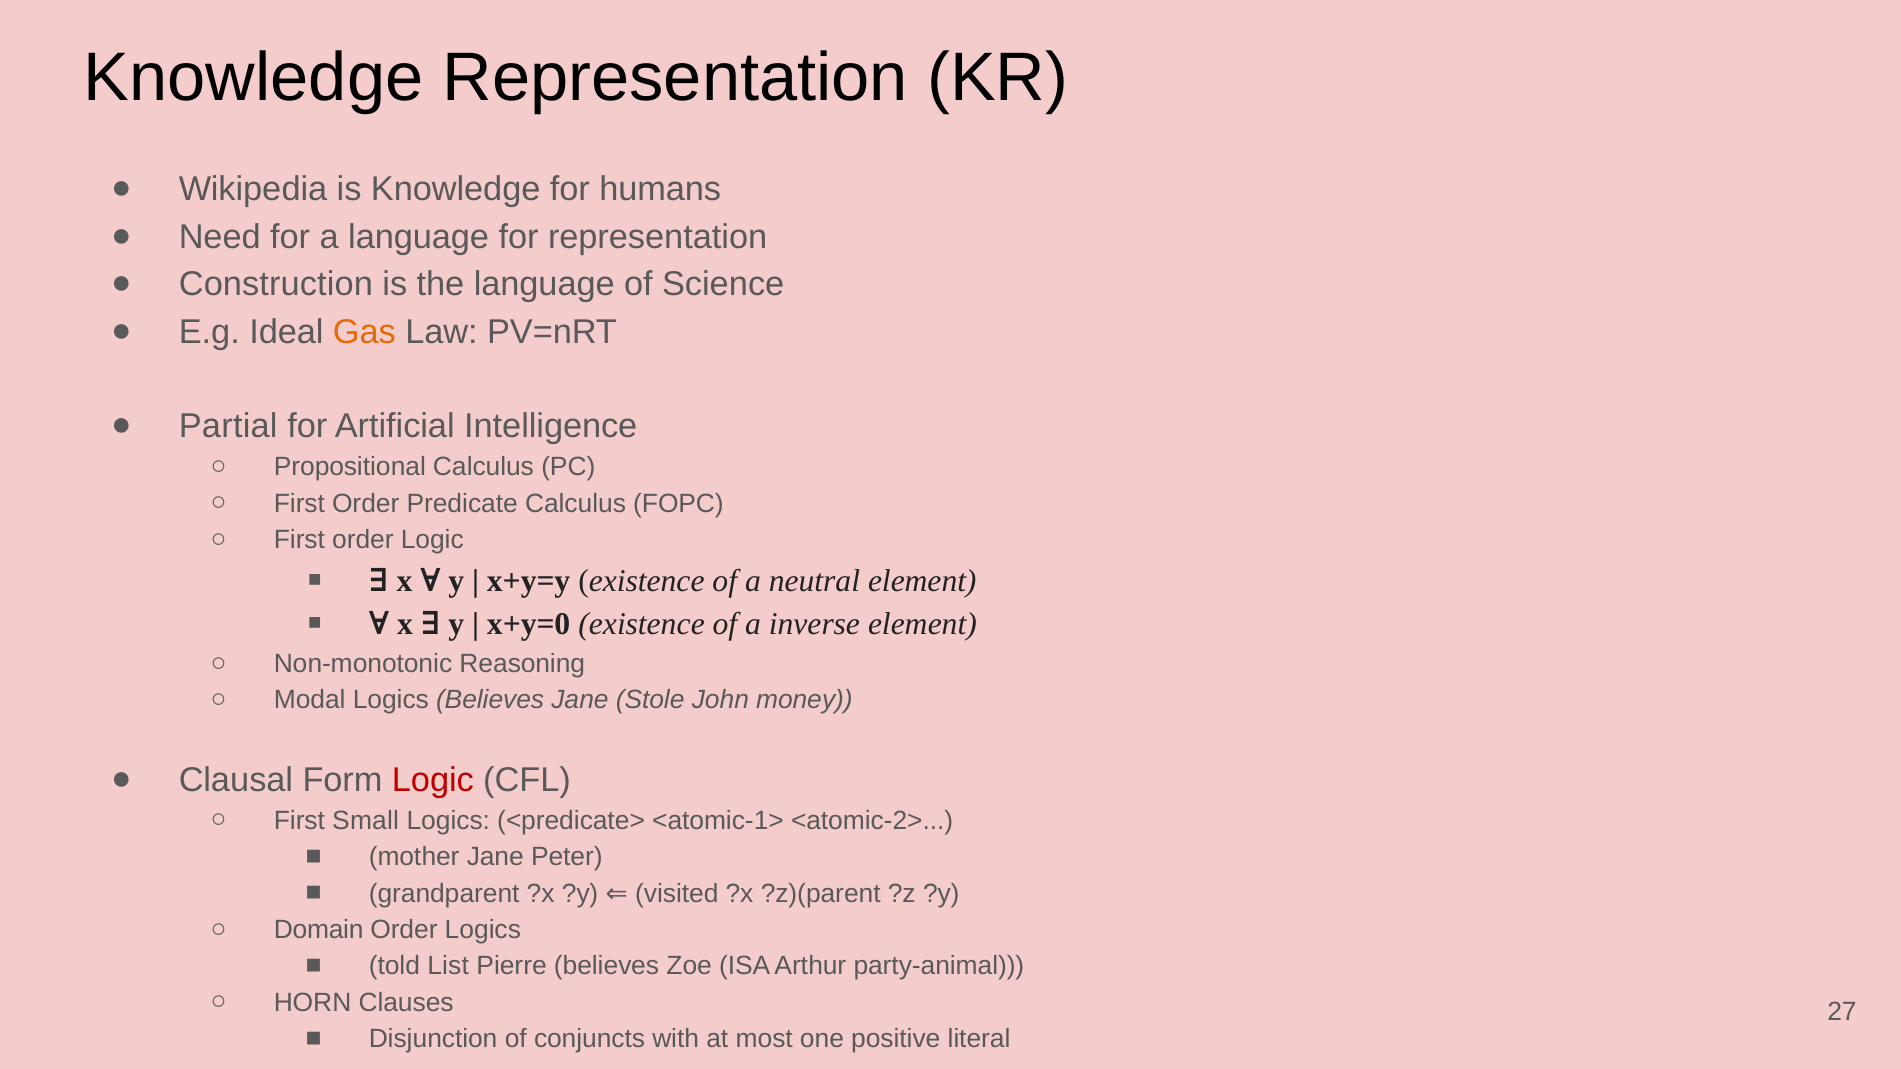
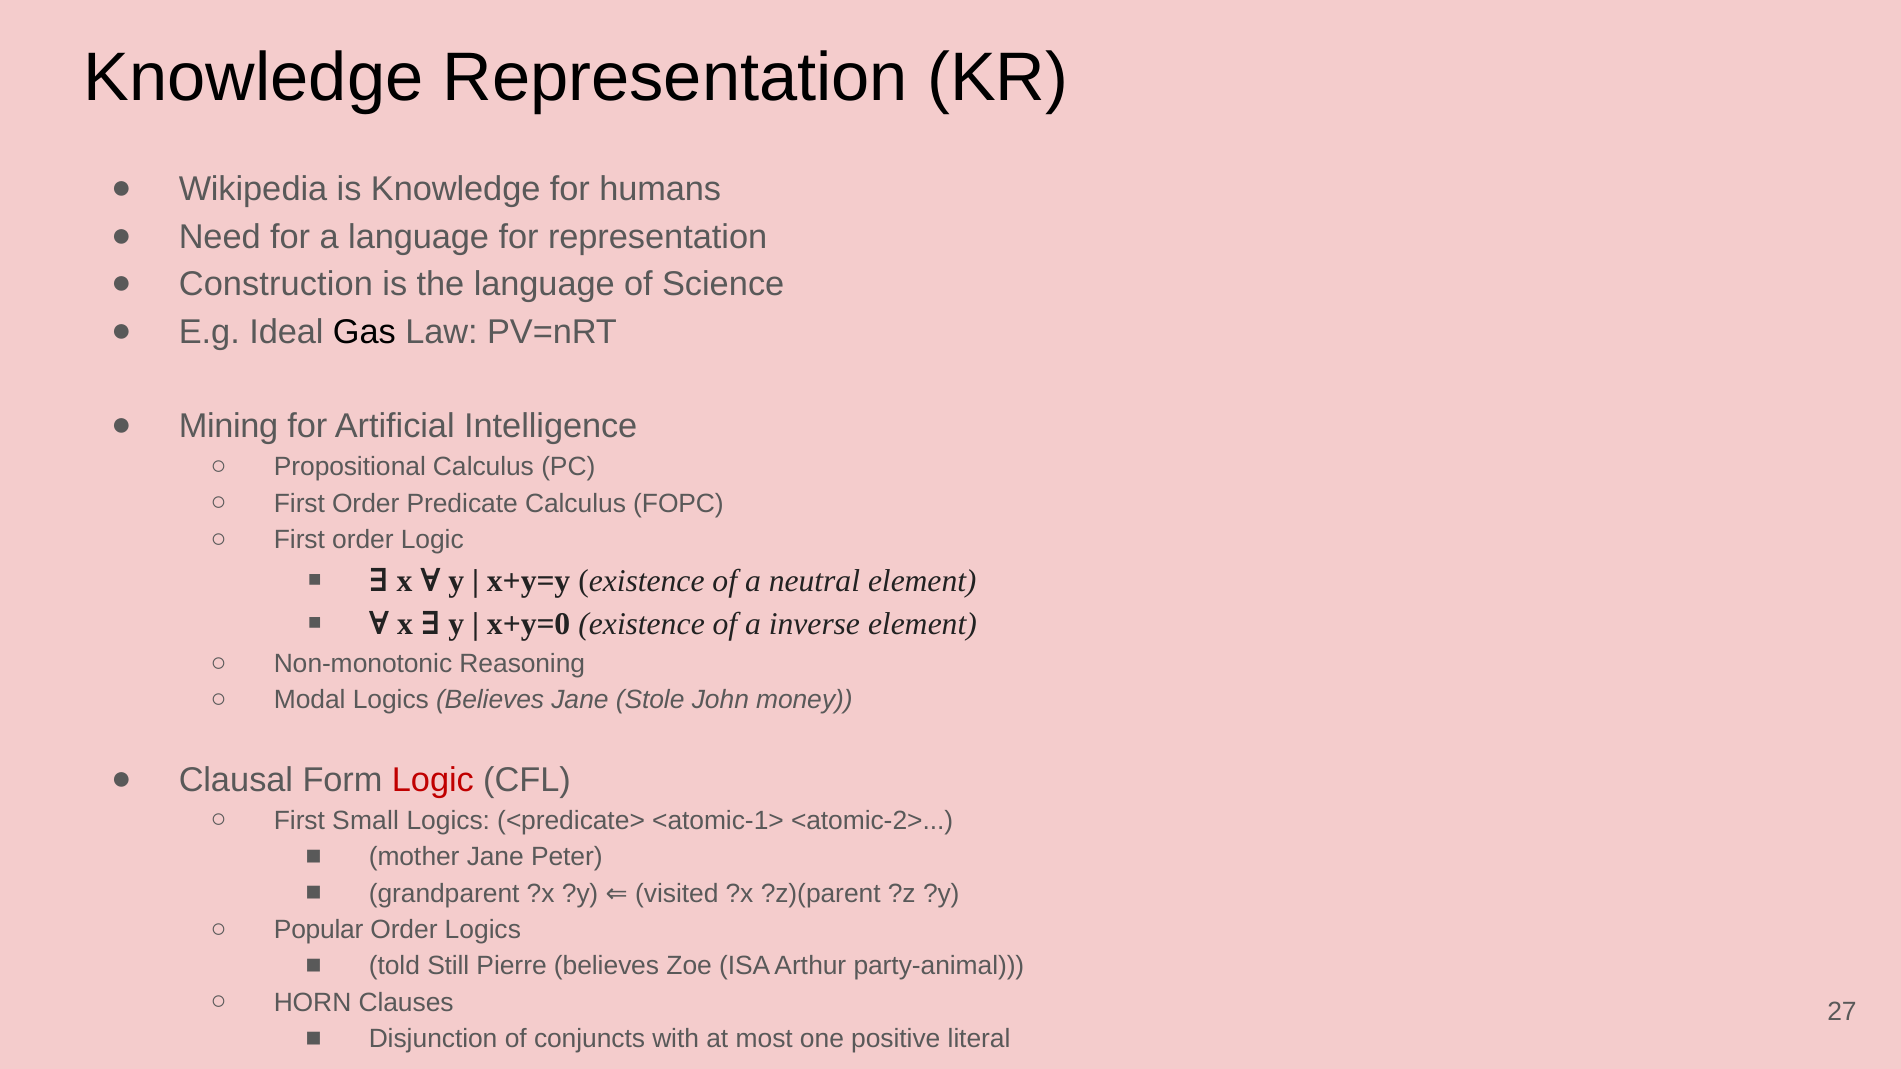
Gas colour: orange -> black
Partial: Partial -> Mining
Domain: Domain -> Popular
List: List -> Still
